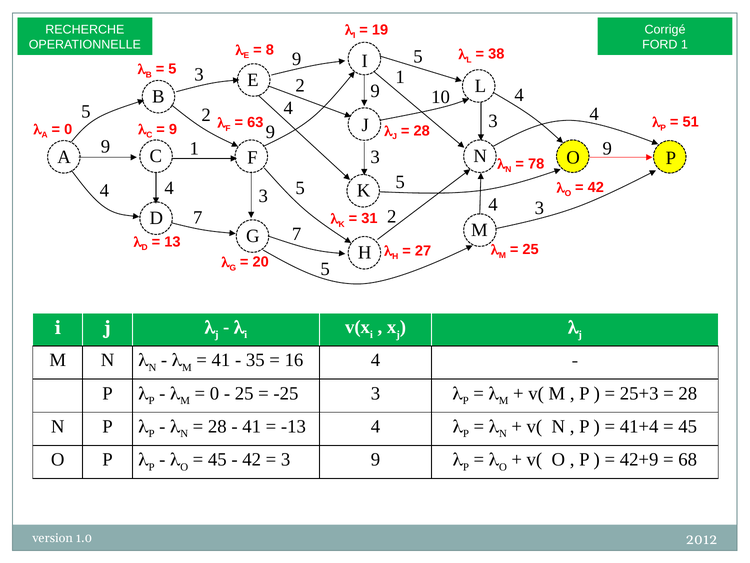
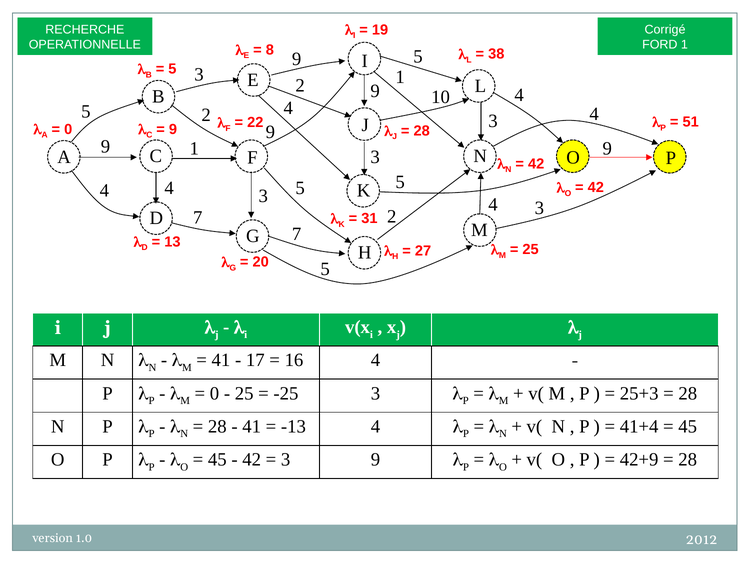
63: 63 -> 22
78 at (536, 164): 78 -> 42
35: 35 -> 17
68 at (688, 459): 68 -> 28
